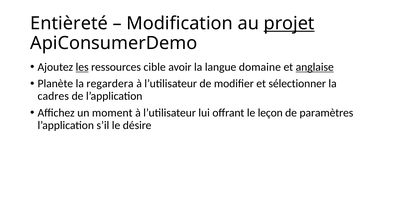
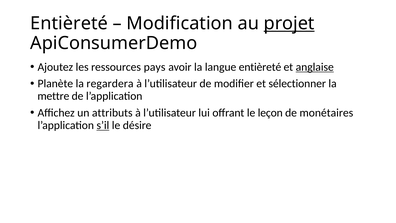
les underline: present -> none
cible: cible -> pays
langue domaine: domaine -> entièreté
cadres: cadres -> mettre
moment: moment -> attributs
paramètres: paramètres -> monétaires
s’il underline: none -> present
